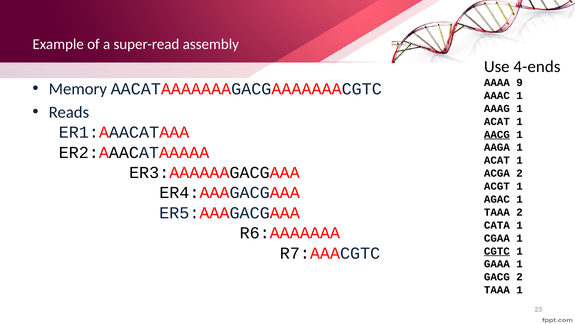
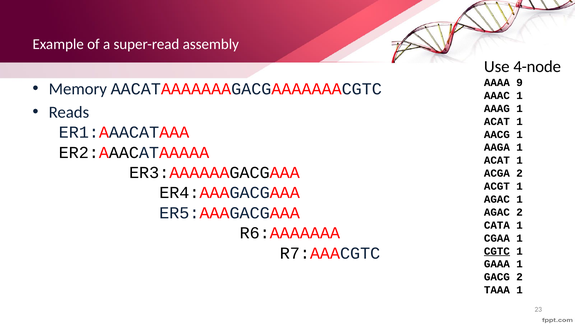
4-ends: 4-ends -> 4-node
AACG underline: present -> none
TAAA at (497, 212): TAAA -> AGAC
